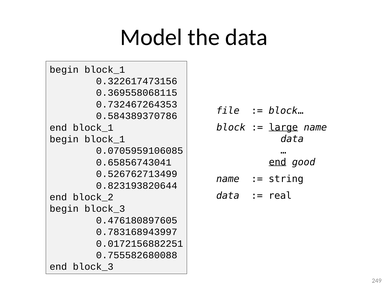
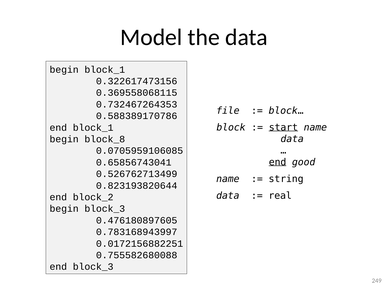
0.584389370786: 0.584389370786 -> 0.588389170786
large: large -> start
block_1 at (105, 139): block_1 -> block_8
